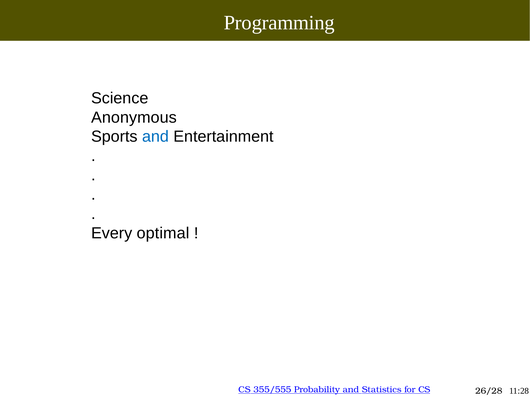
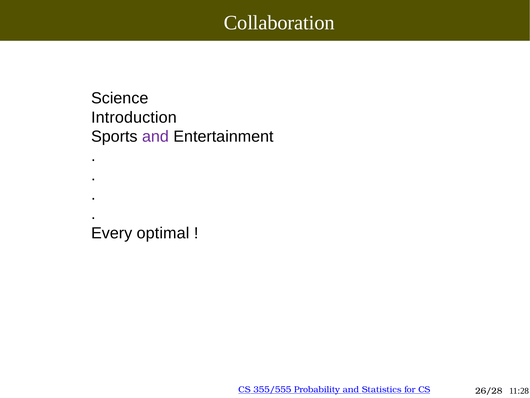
Programming: Programming -> Collaboration
Anonymous: Anonymous -> Introduction
and at (155, 137) colour: blue -> purple
